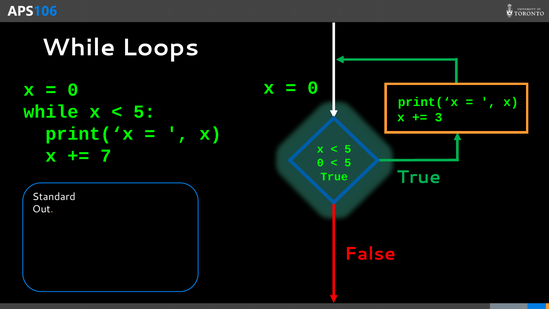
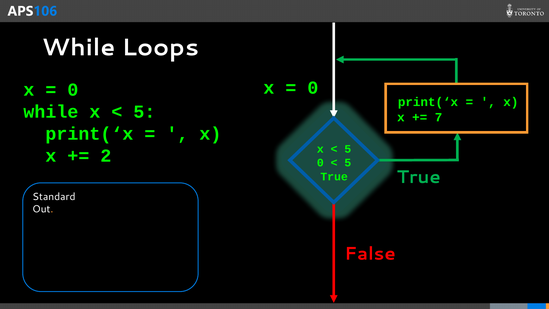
3: 3 -> 7
7: 7 -> 2
